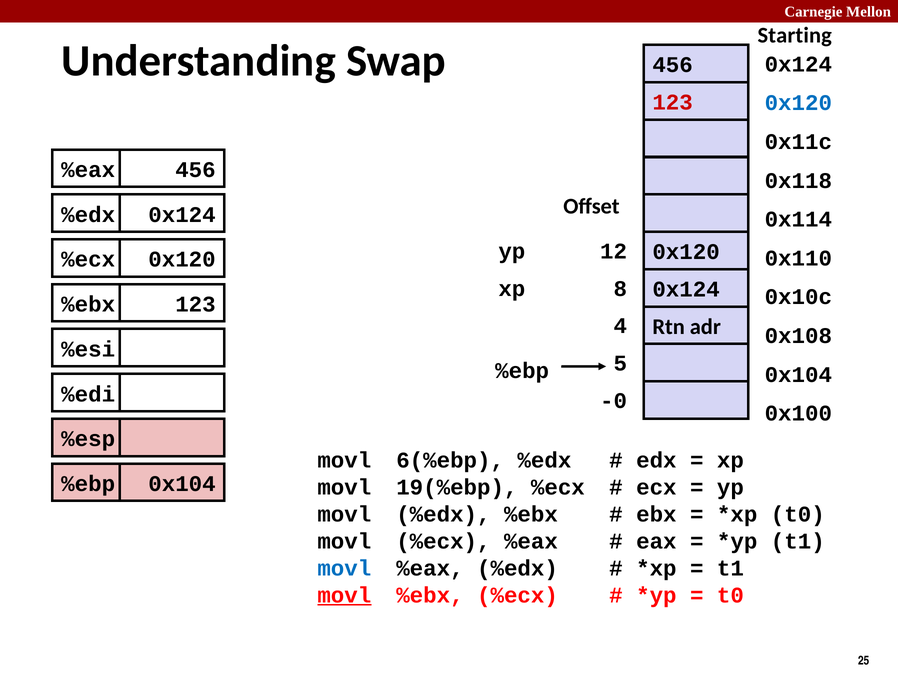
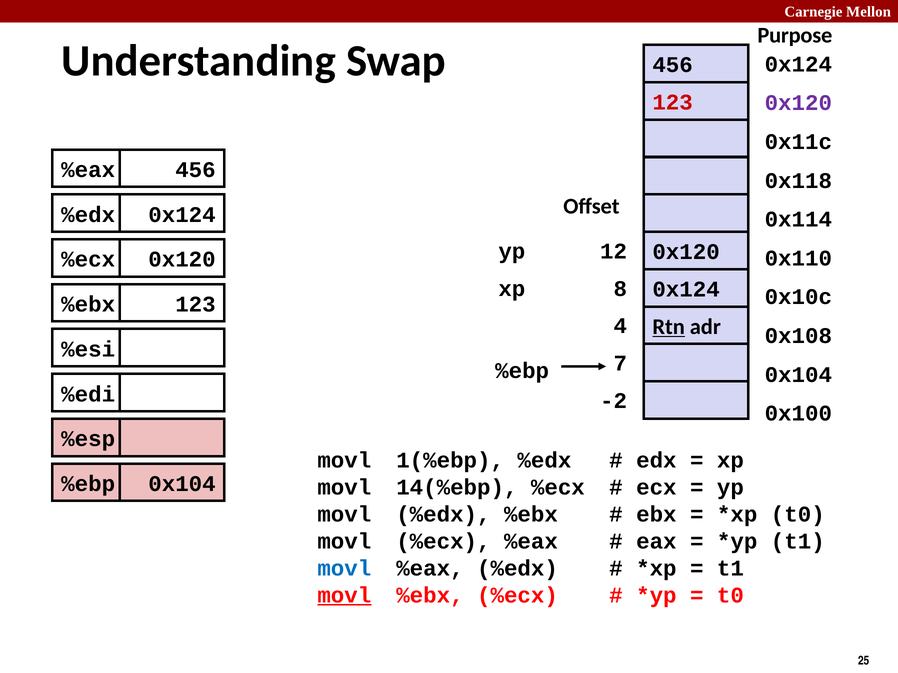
Starting: Starting -> Purpose
0x120 at (798, 103) colour: blue -> purple
Rtn underline: none -> present
5: 5 -> 7
-0: -0 -> -2
6(%ebp: 6(%ebp -> 1(%ebp
19(%ebp: 19(%ebp -> 14(%ebp
